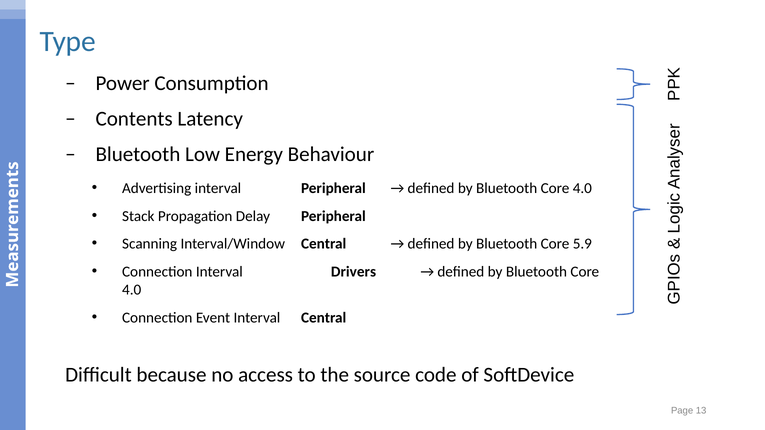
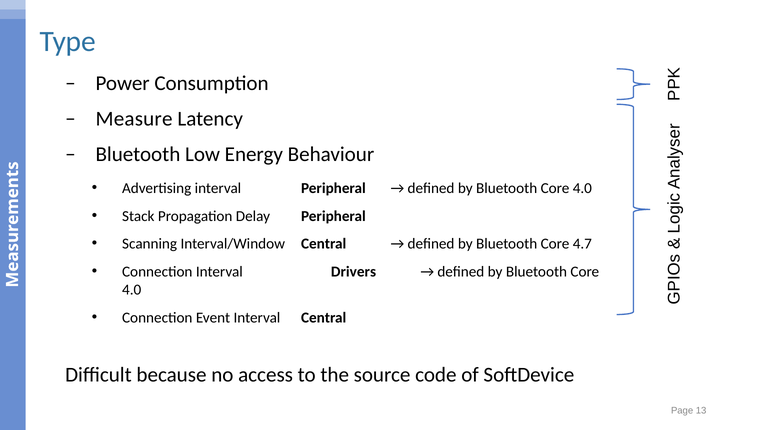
Contents: Contents -> Measure
5.9: 5.9 -> 4.7
